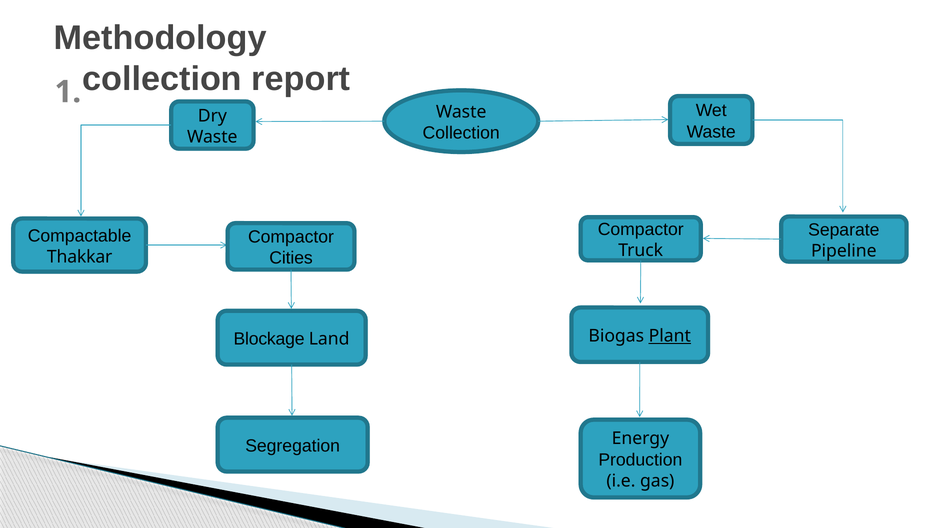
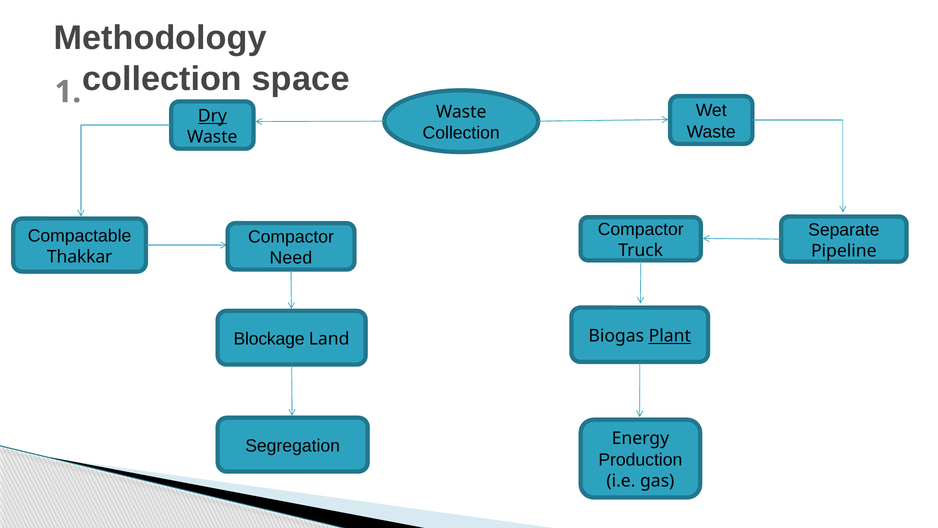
report: report -> space
Dry underline: none -> present
Cities: Cities -> Need
